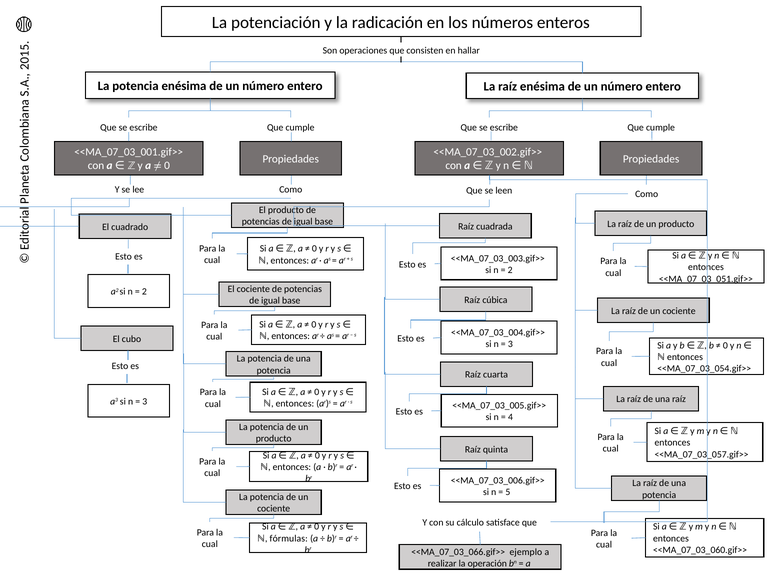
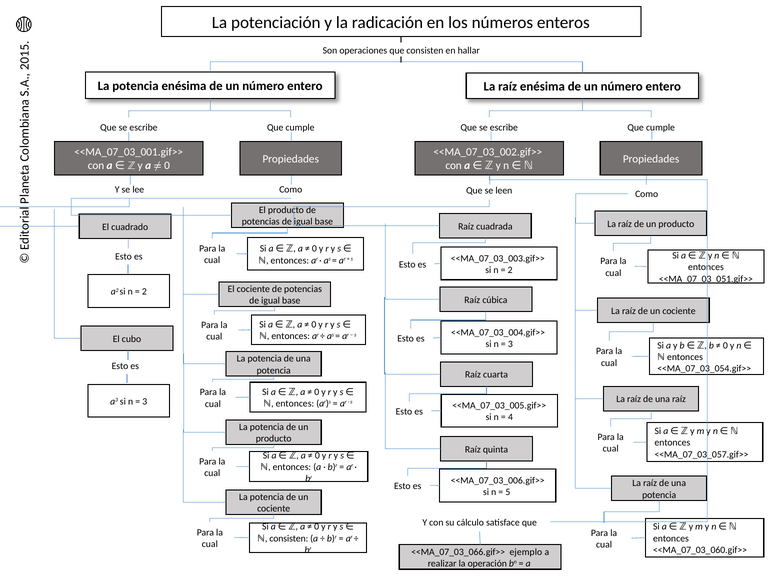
fórmulas at (289, 538): fórmulas -> consisten
